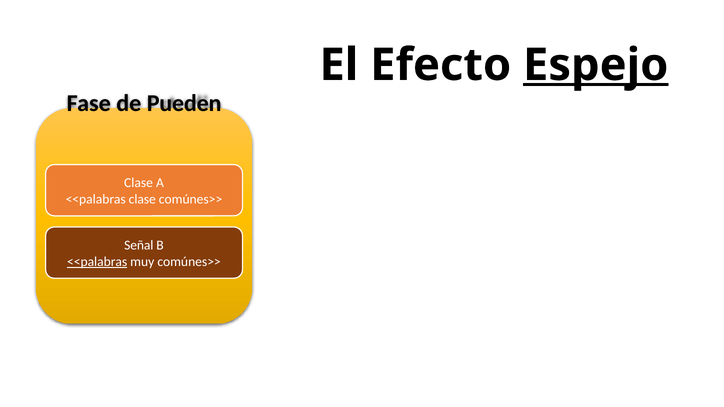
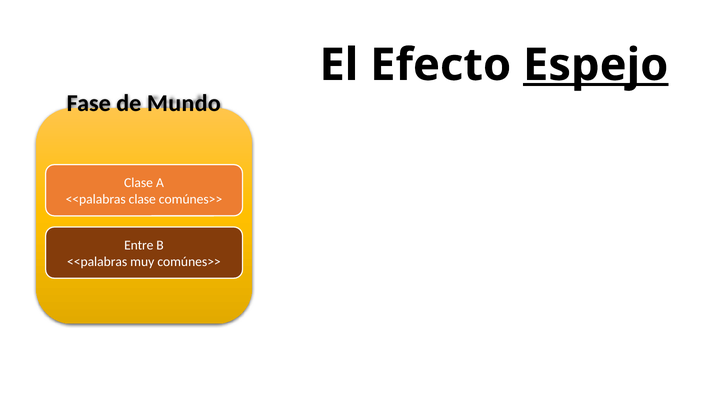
Pueden: Pueden -> Mundo
Señal: Señal -> Entre
<<palabras at (97, 262) underline: present -> none
